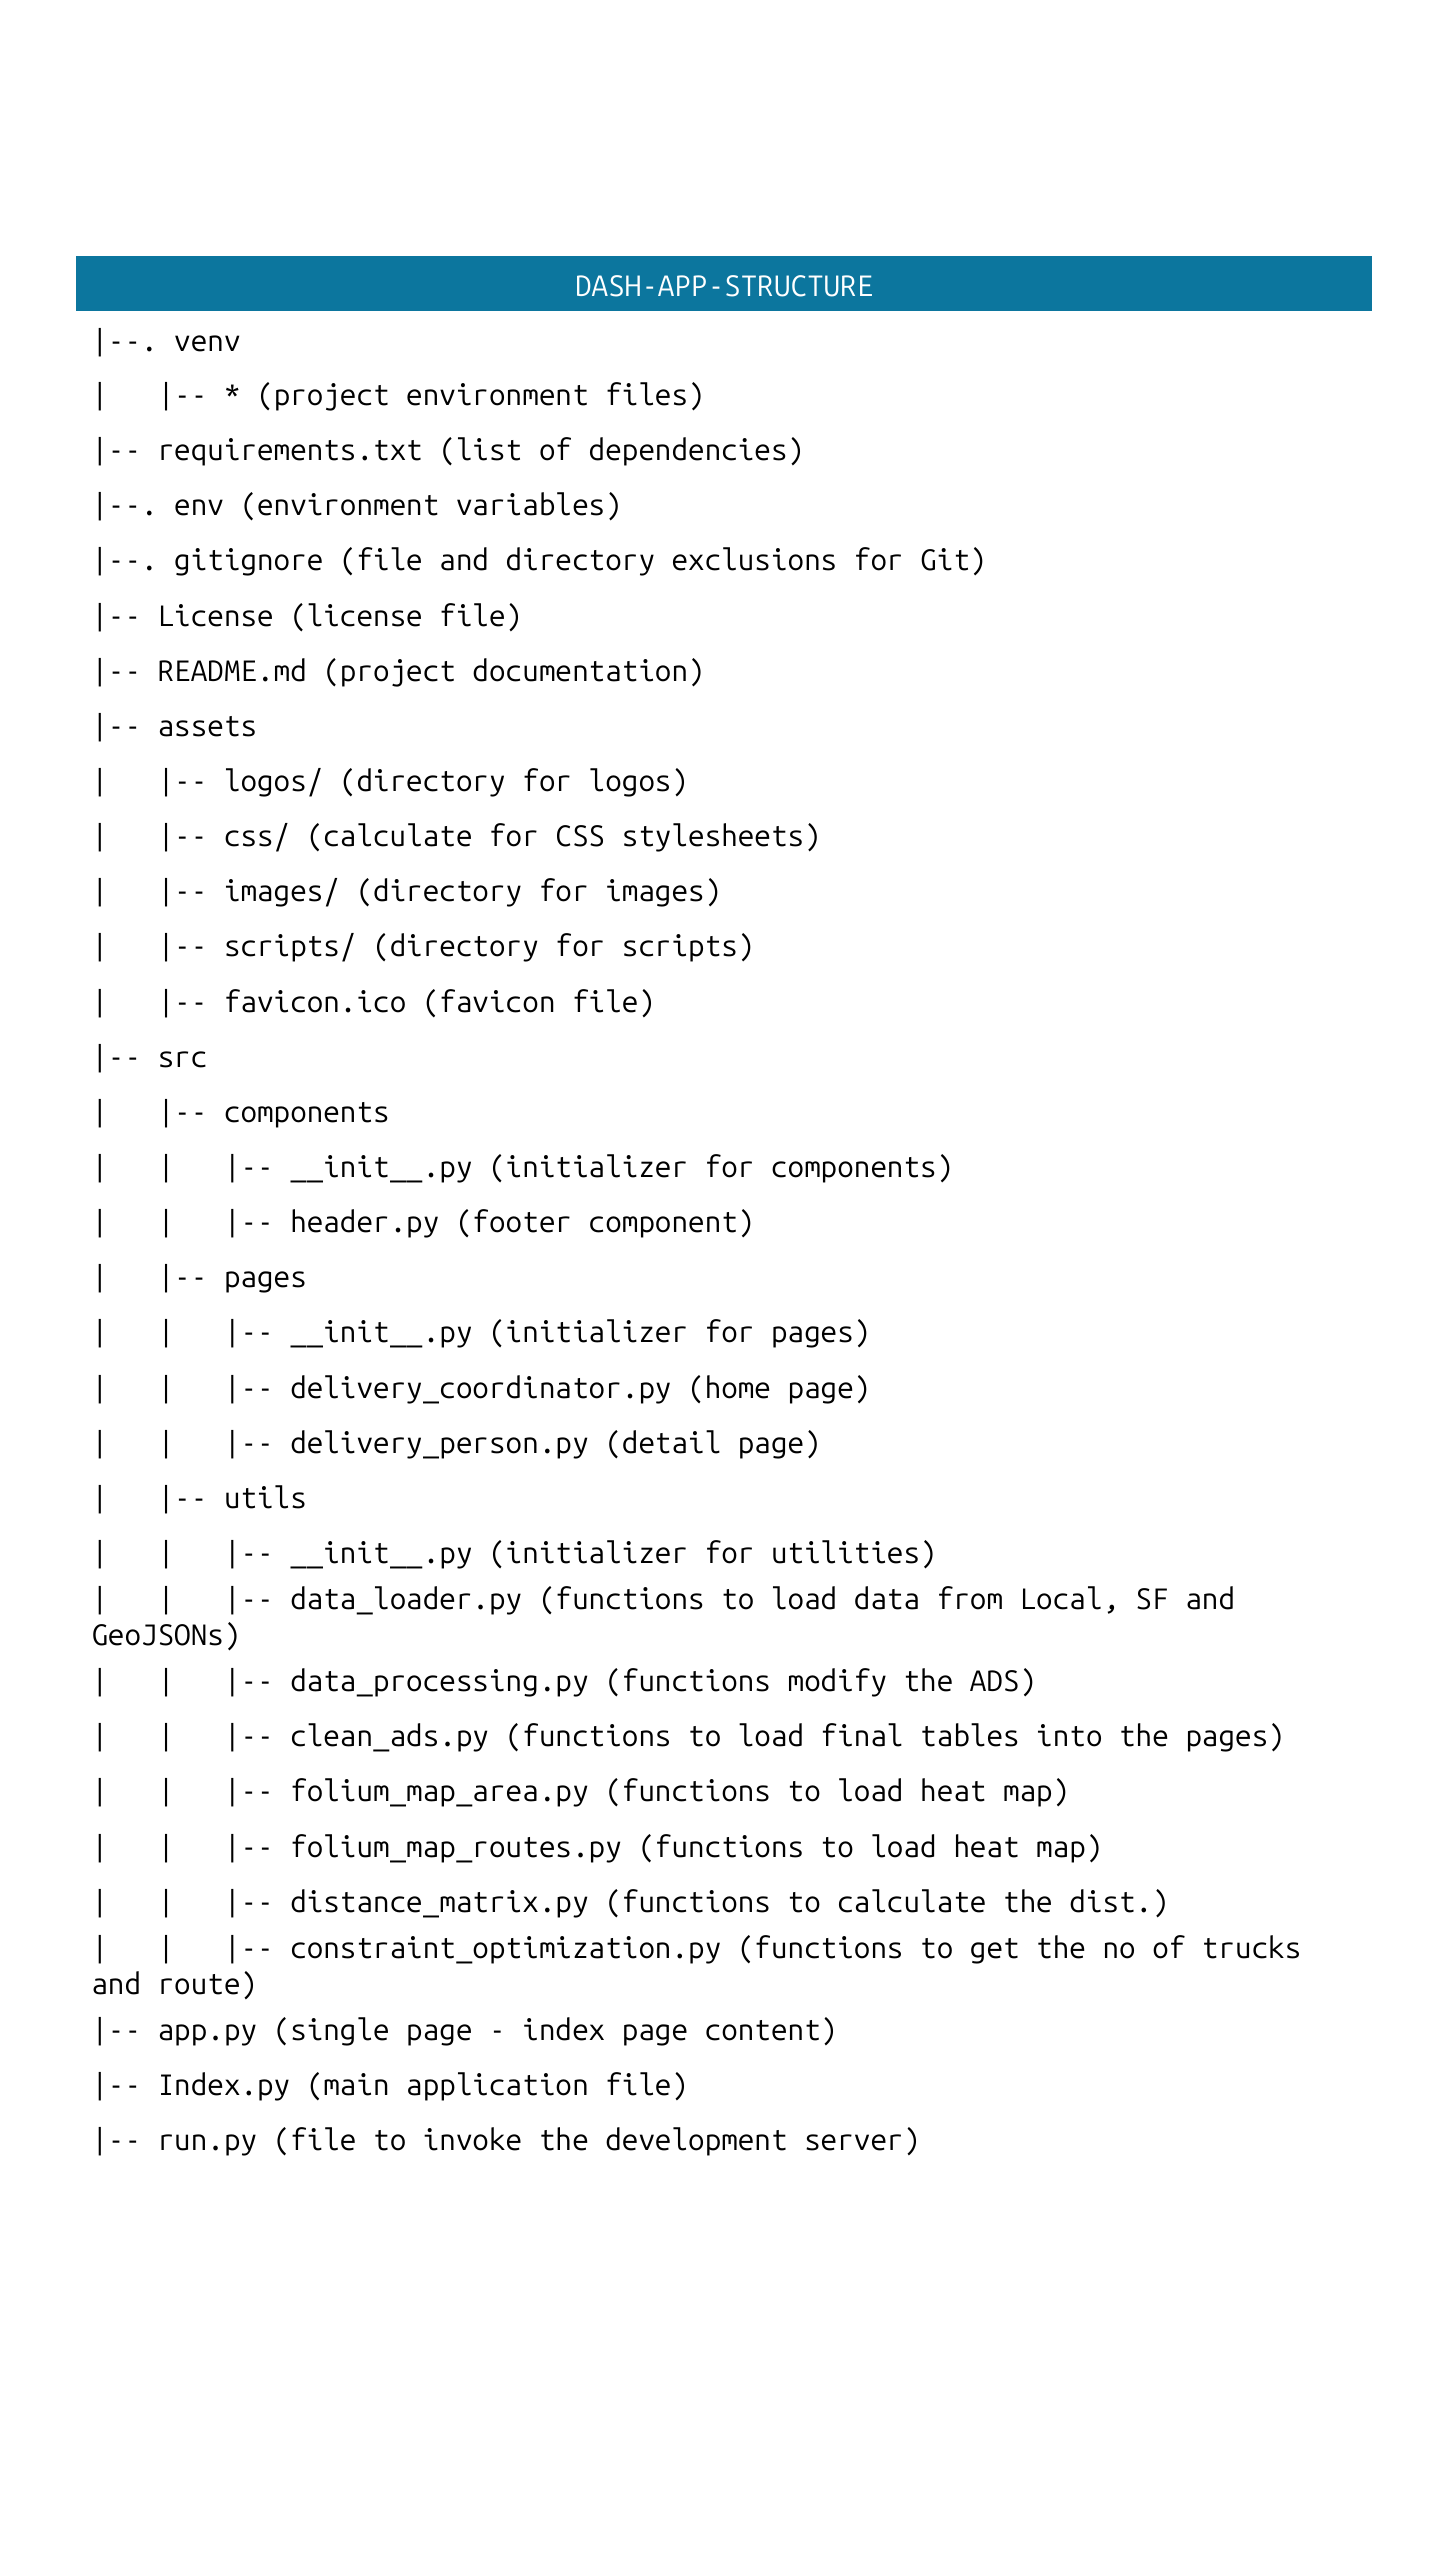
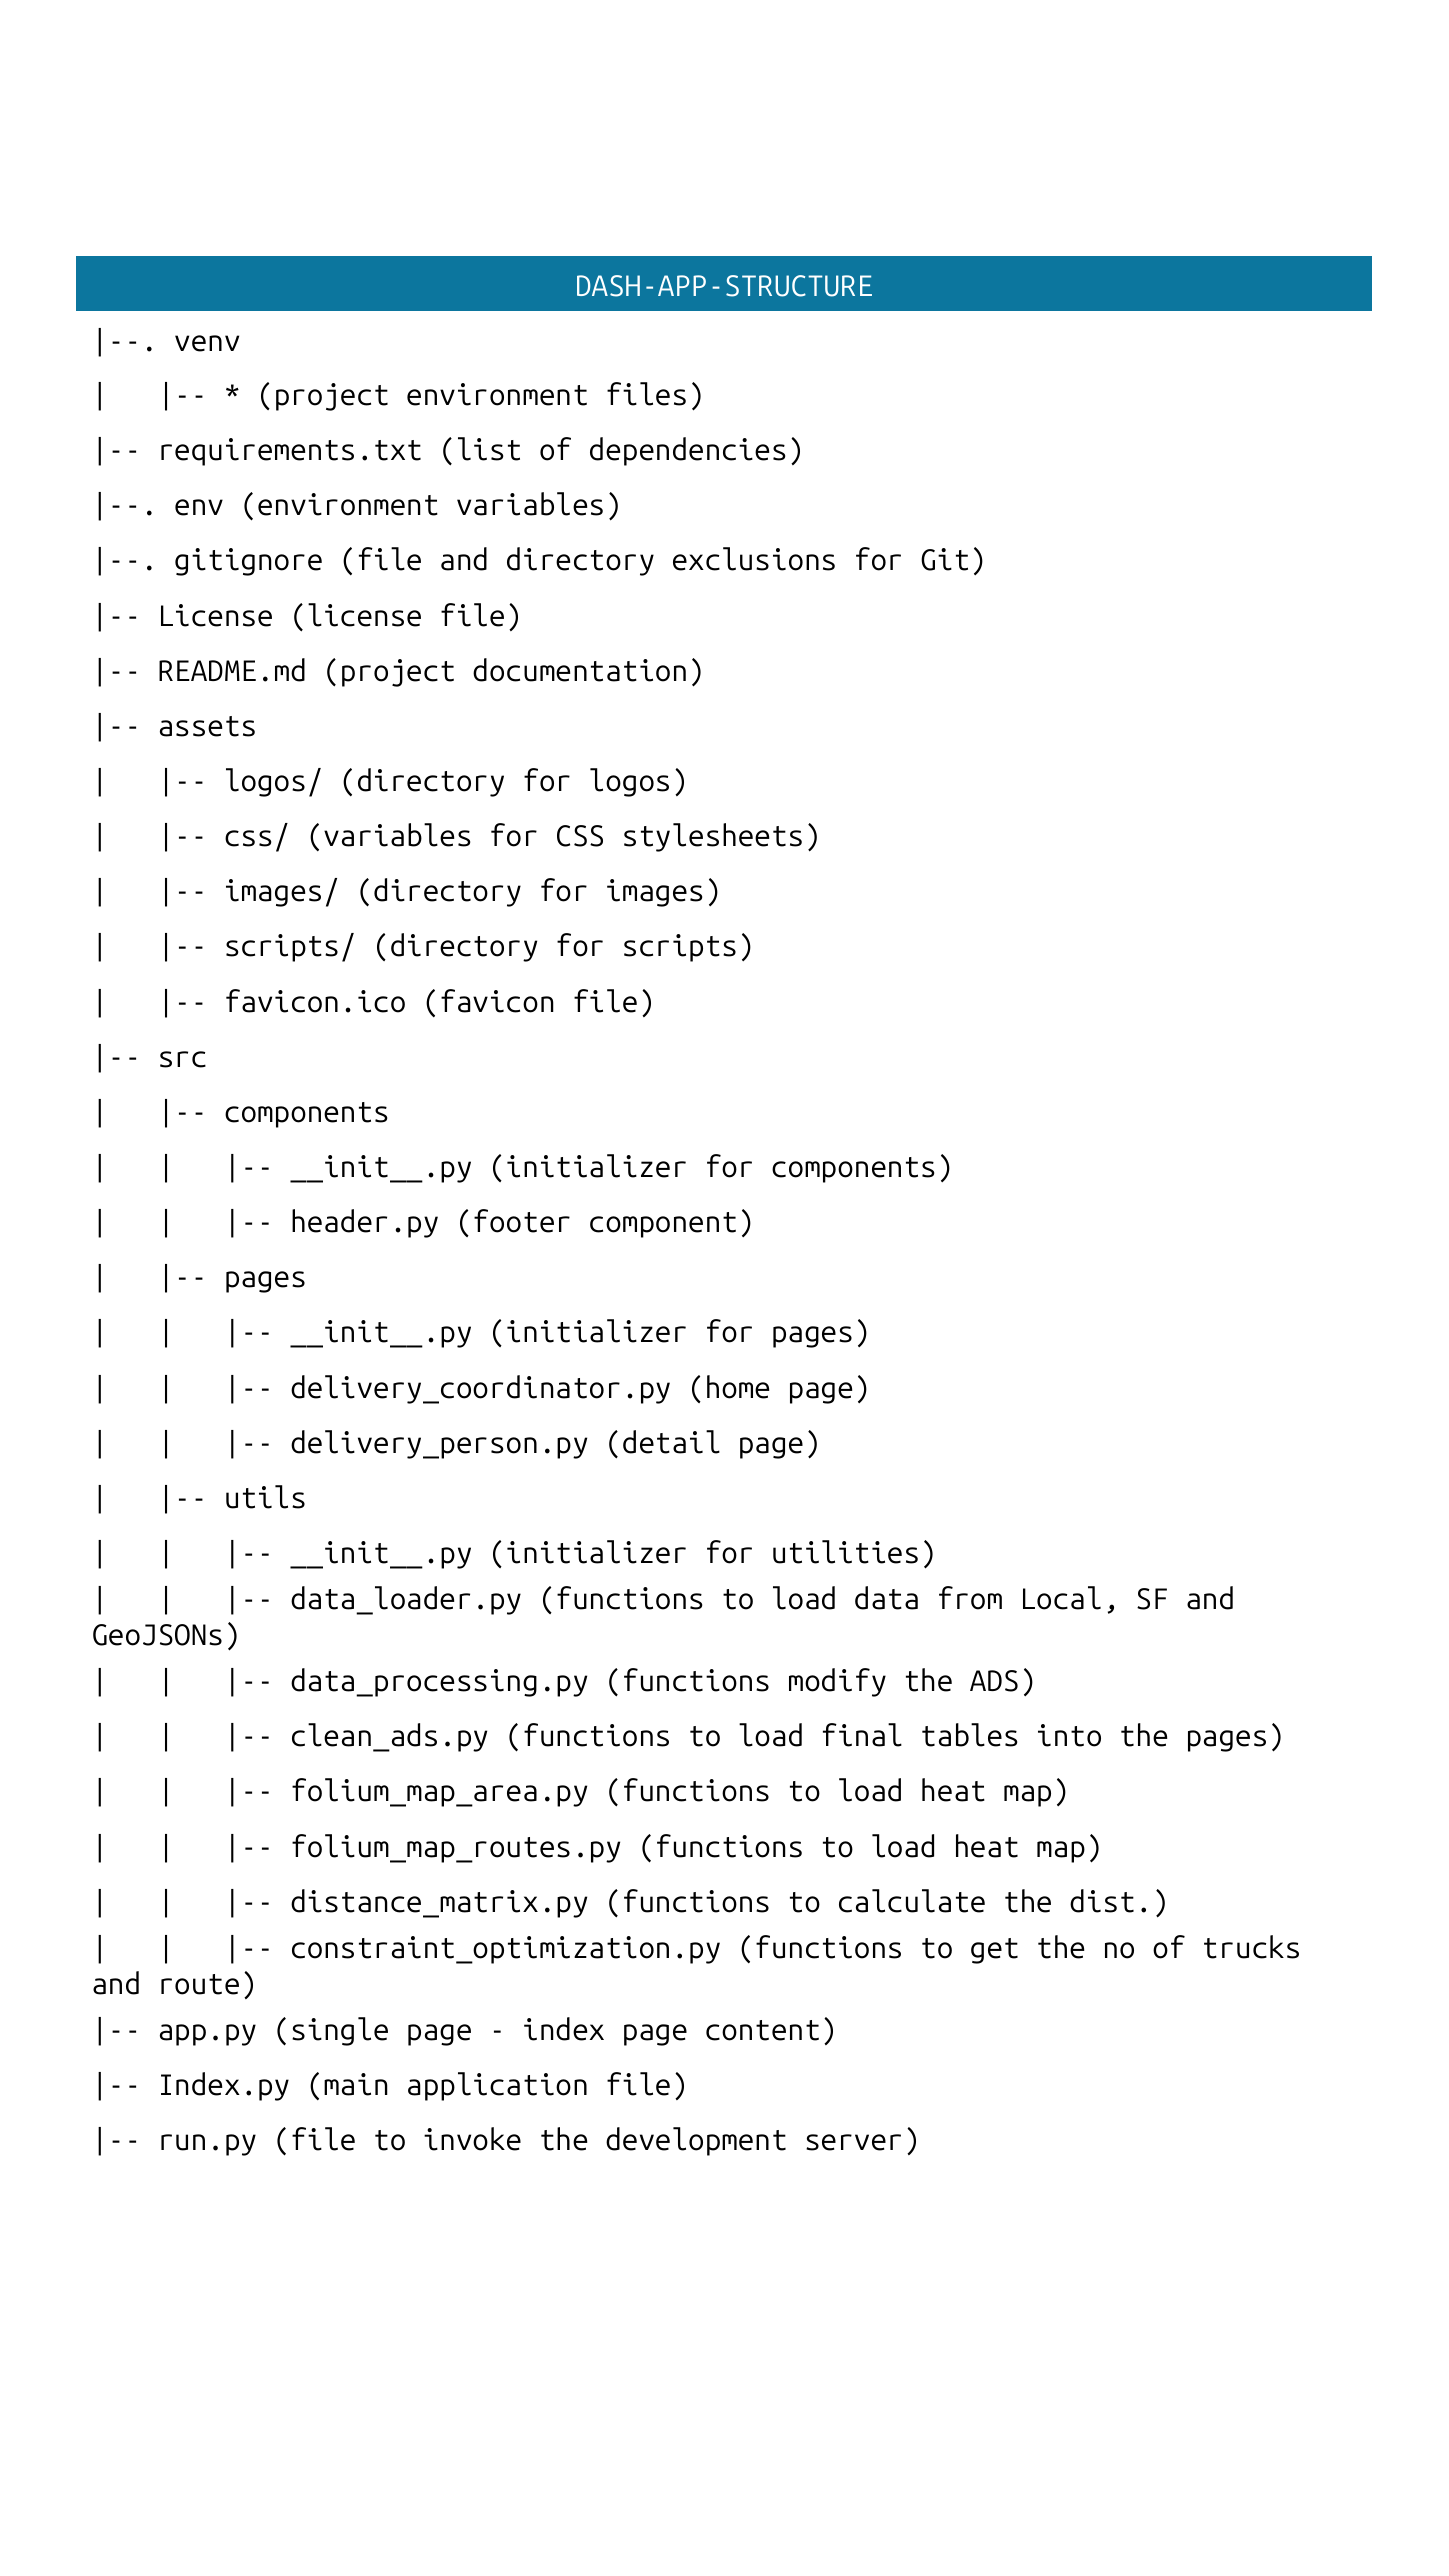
css/ calculate: calculate -> variables
